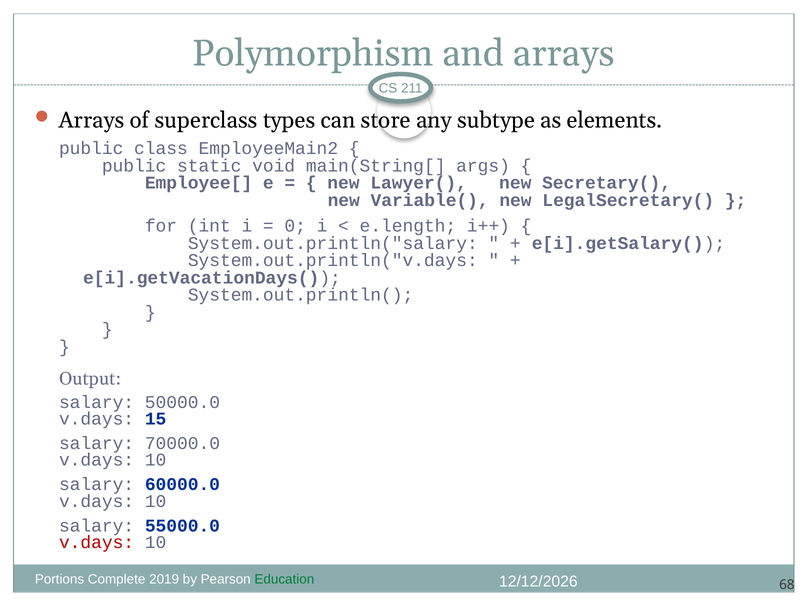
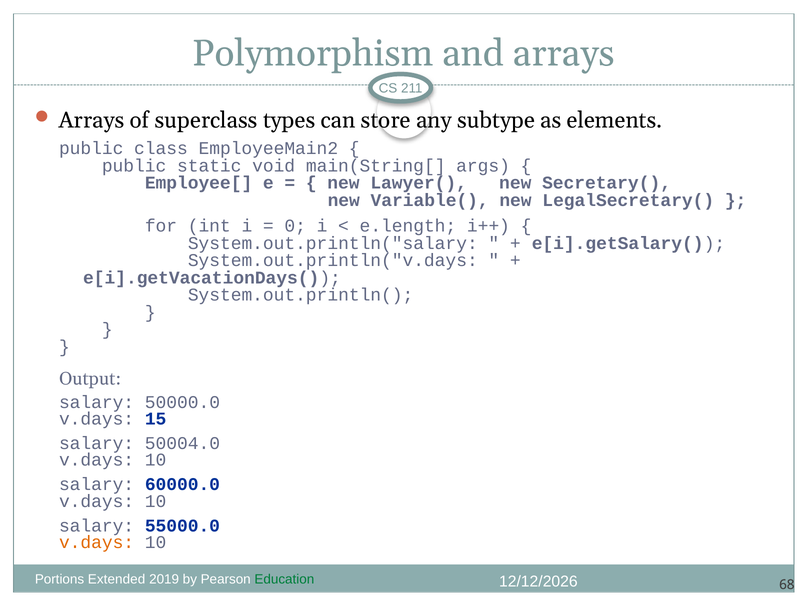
70000.0: 70000.0 -> 50004.0
v.days at (97, 542) colour: red -> orange
Complete: Complete -> Extended
